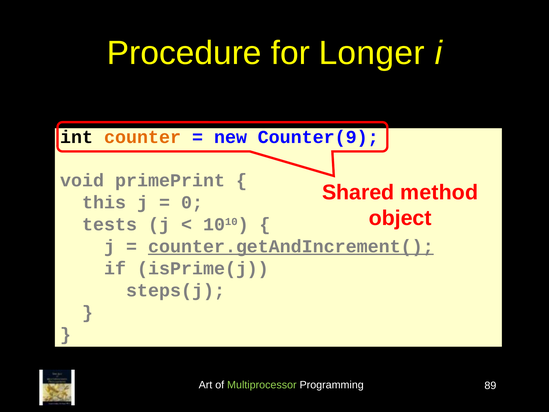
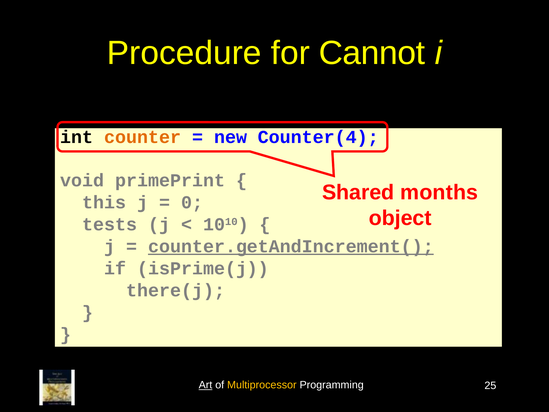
Longer: Longer -> Cannot
Counter(9: Counter(9 -> Counter(4
method: method -> months
steps(j: steps(j -> there(j
Art underline: none -> present
Multiprocessor colour: light green -> yellow
89: 89 -> 25
